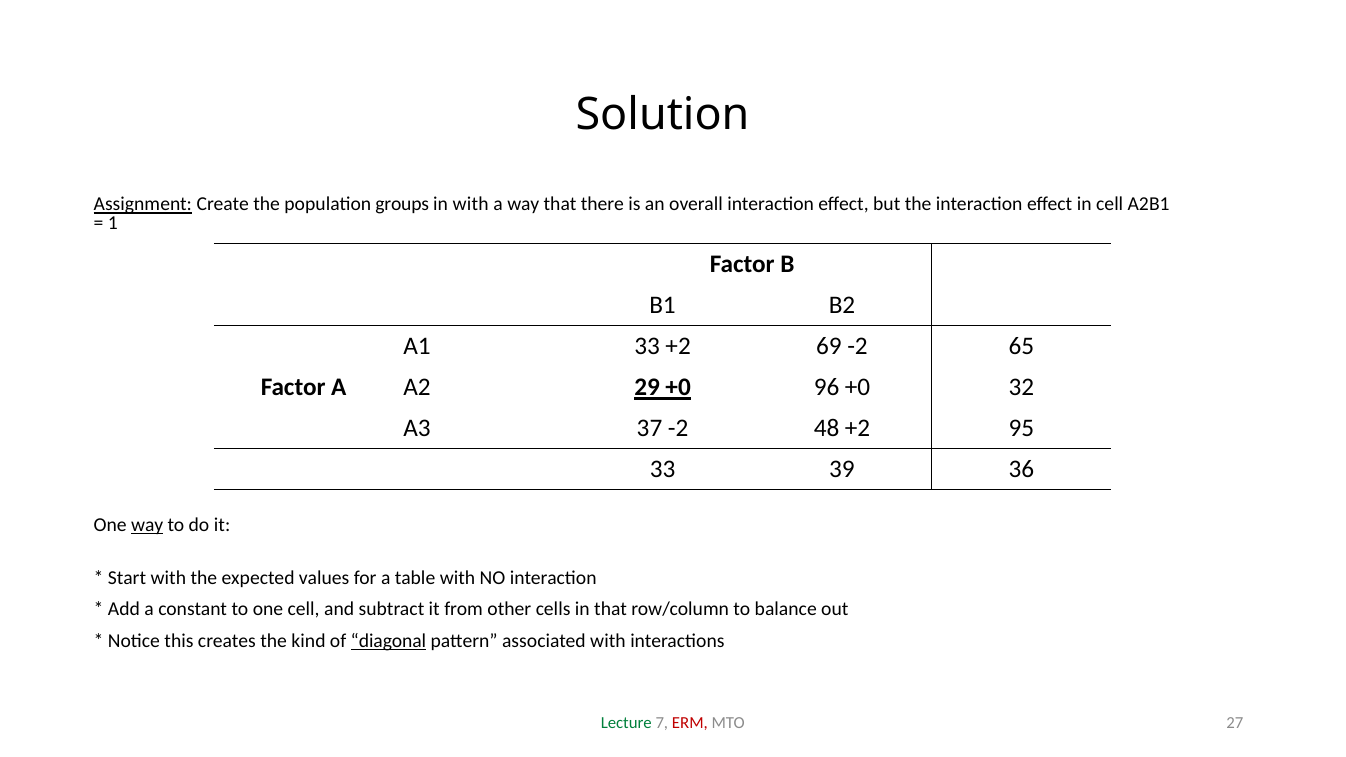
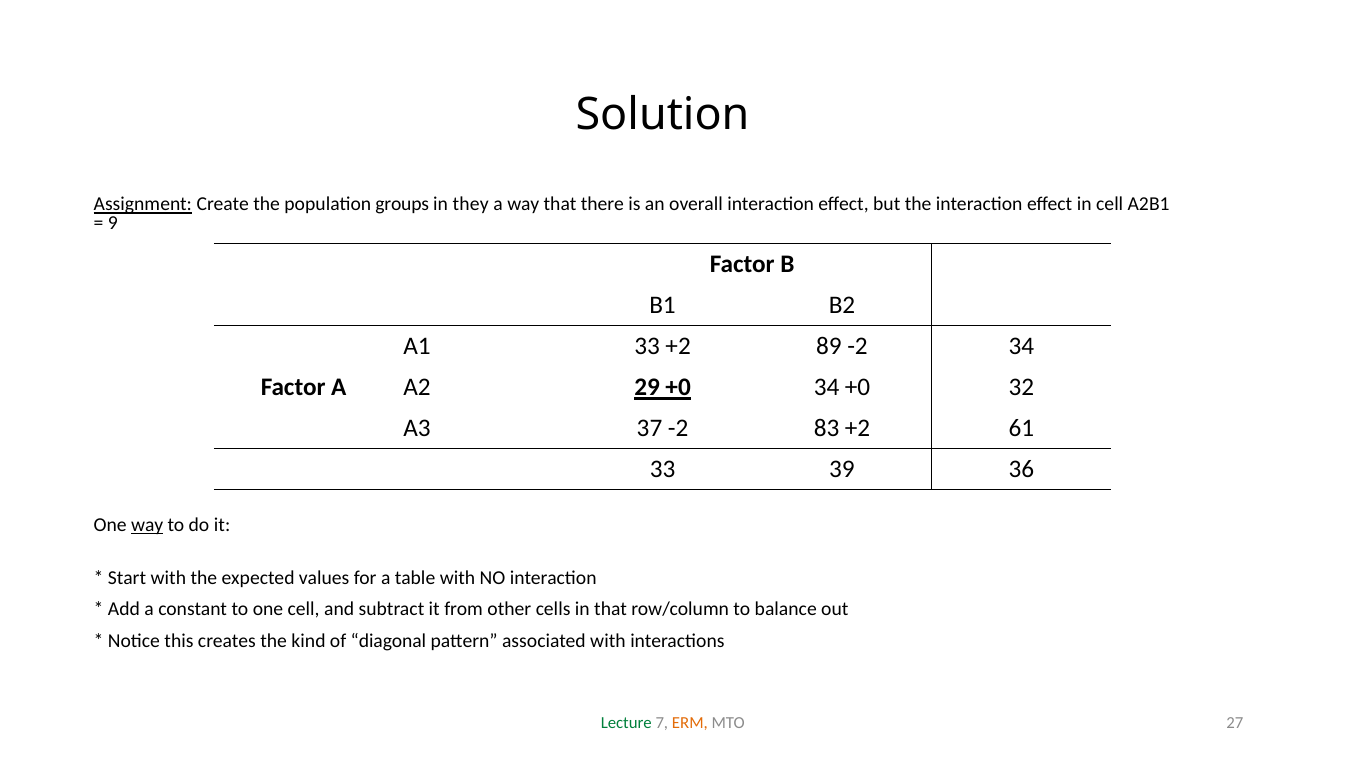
in with: with -> they
1: 1 -> 9
69: 69 -> 89
-2 65: 65 -> 34
+0 96: 96 -> 34
48: 48 -> 83
95: 95 -> 61
diagonal underline: present -> none
ERM colour: red -> orange
